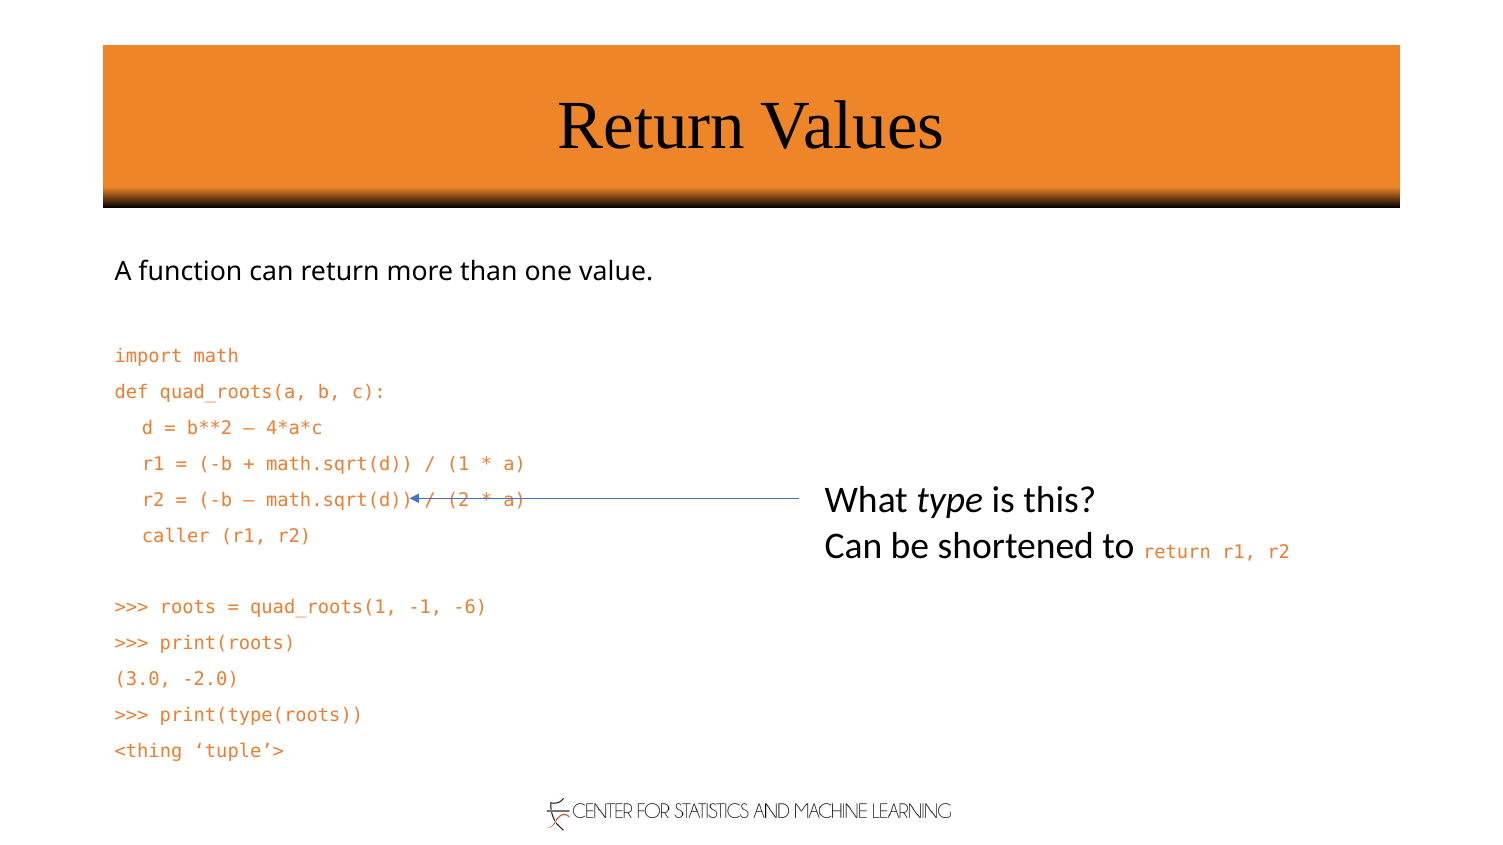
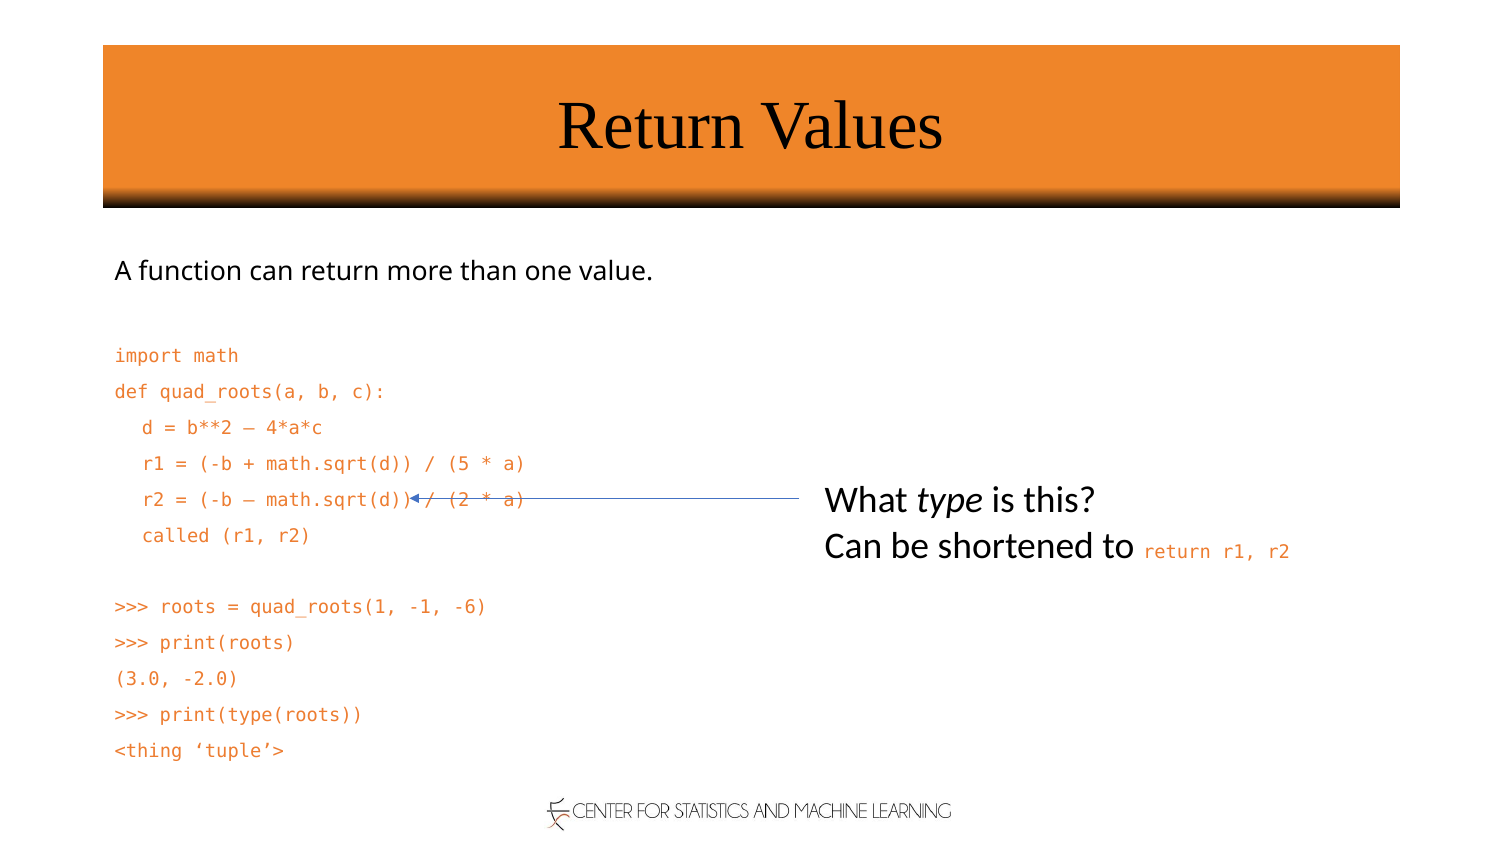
1: 1 -> 5
caller: caller -> called
